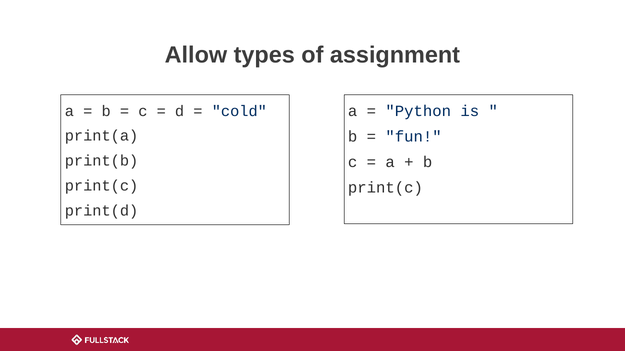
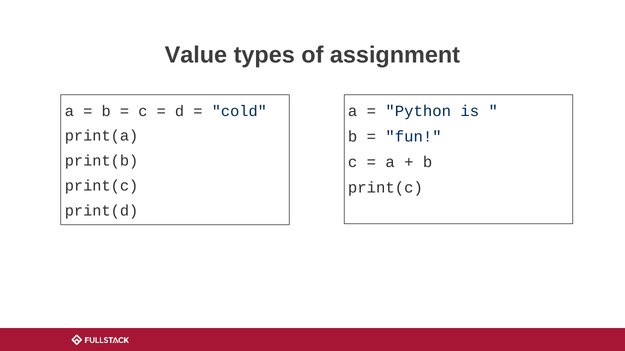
Allow: Allow -> Value
